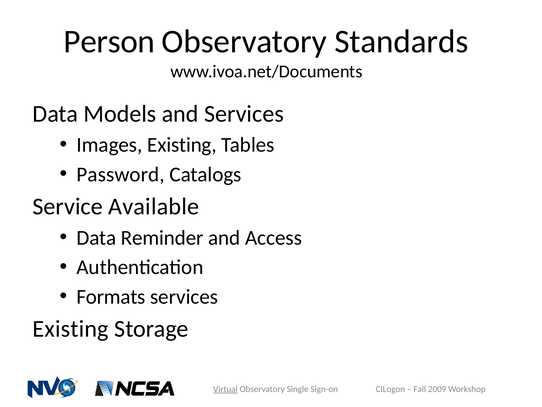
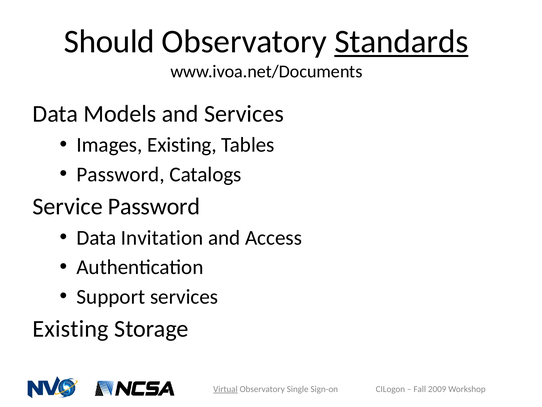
Person: Person -> Should
Standards underline: none -> present
Service Available: Available -> Password
Reminder: Reminder -> Invitation
Formats: Formats -> Support
